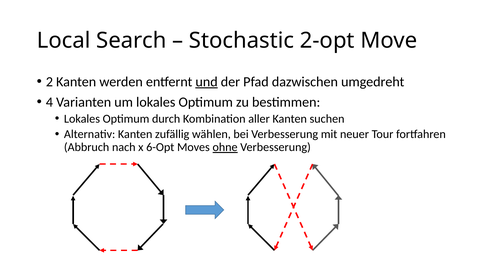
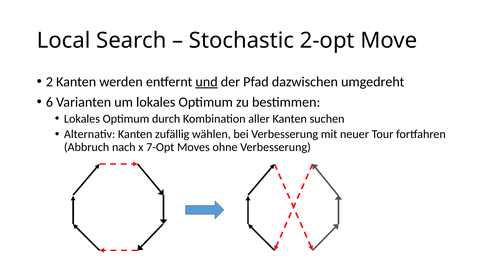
4: 4 -> 6
6-Opt: 6-Opt -> 7-Opt
ohne underline: present -> none
